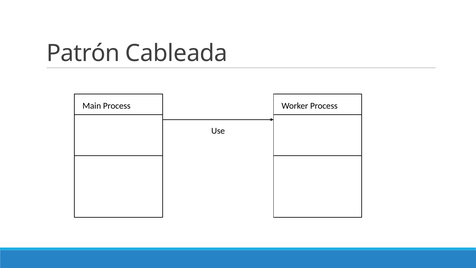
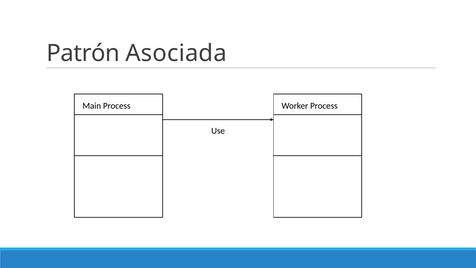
Cableada: Cableada -> Asociada
